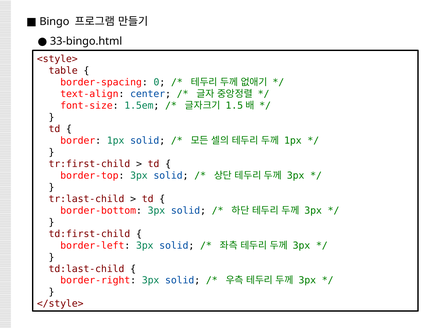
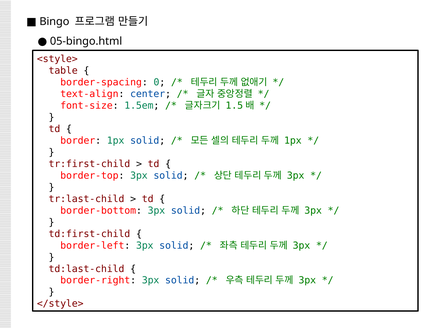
33-bingo.html: 33-bingo.html -> 05-bingo.html
